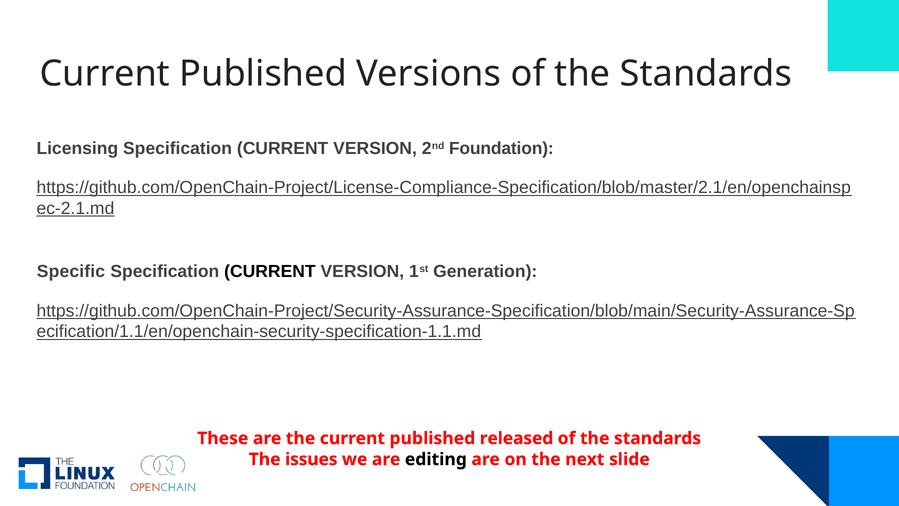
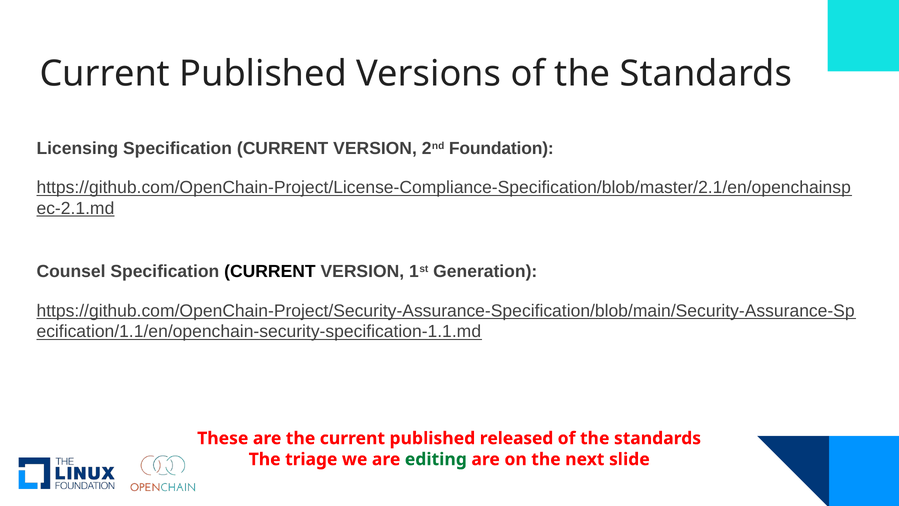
Specific: Specific -> Counsel
issues: issues -> triage
editing colour: black -> green
